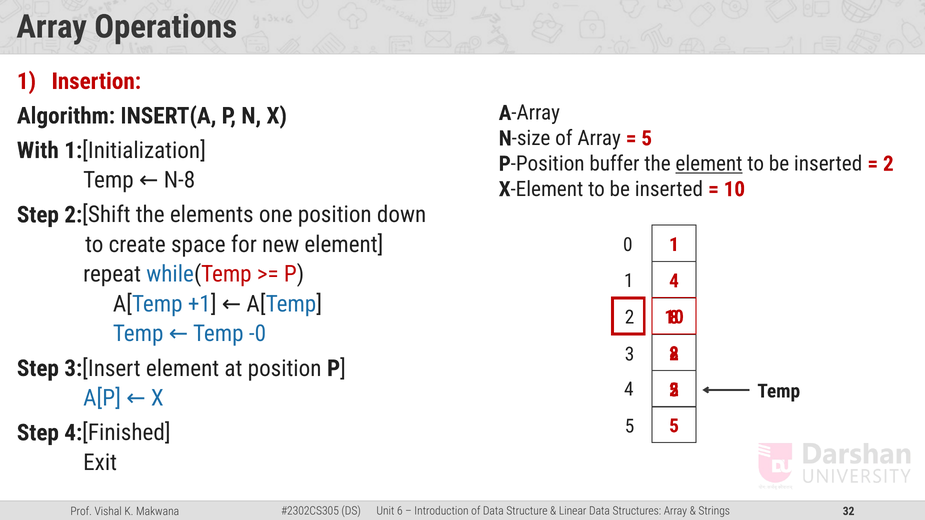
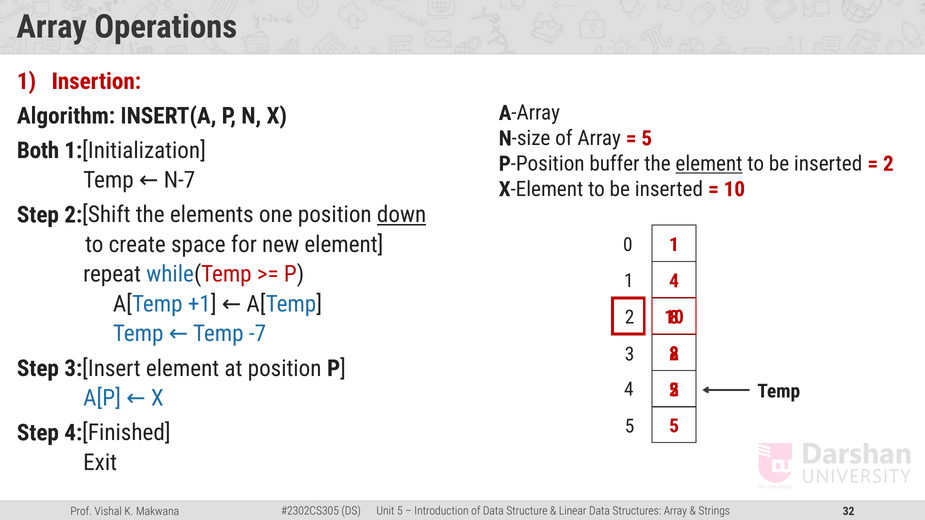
With: With -> Both
N-8: N-8 -> N-7
down underline: none -> present
-0: -0 -> -7
6 at (400, 511): 6 -> 5
